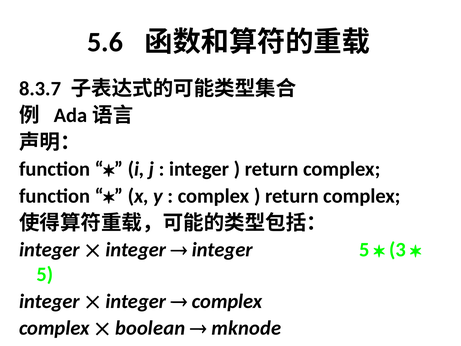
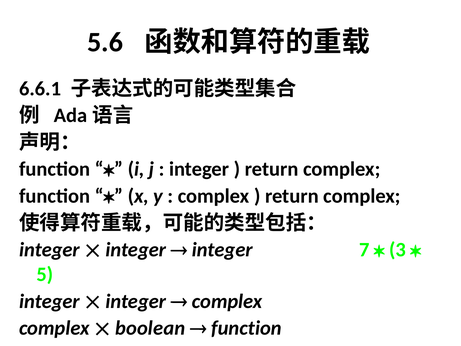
8.3.7: 8.3.7 -> 6.6.1
integer 5: 5 -> 7
mknode at (246, 328): mknode -> function
